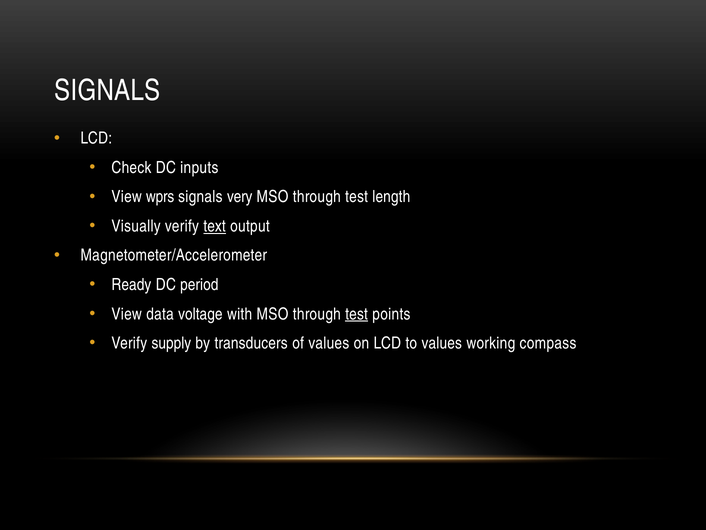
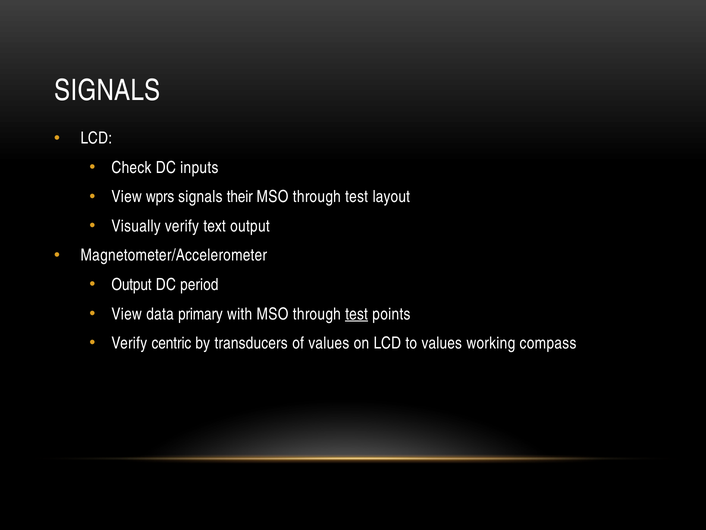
very: very -> their
length: length -> layout
text underline: present -> none
Ready at (131, 284): Ready -> Output
voltage: voltage -> primary
supply: supply -> centric
